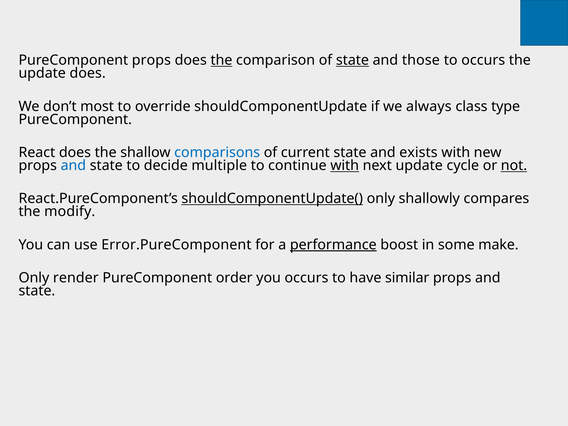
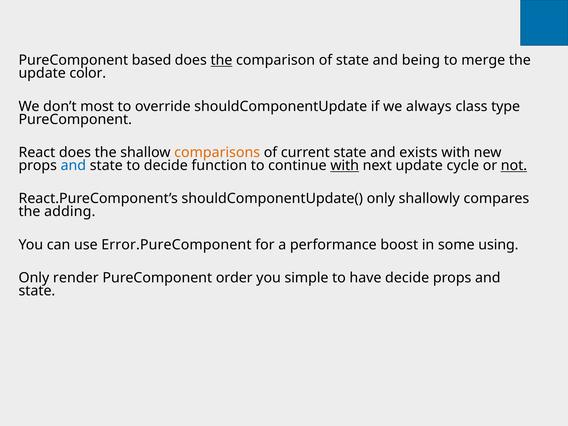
PureComponent props: props -> based
state at (352, 60) underline: present -> none
those: those -> being
to occurs: occurs -> merge
update does: does -> color
comparisons colour: blue -> orange
multiple: multiple -> function
shouldComponentUpdate( underline: present -> none
modify: modify -> adding
performance underline: present -> none
make: make -> using
you occurs: occurs -> simple
have similar: similar -> decide
